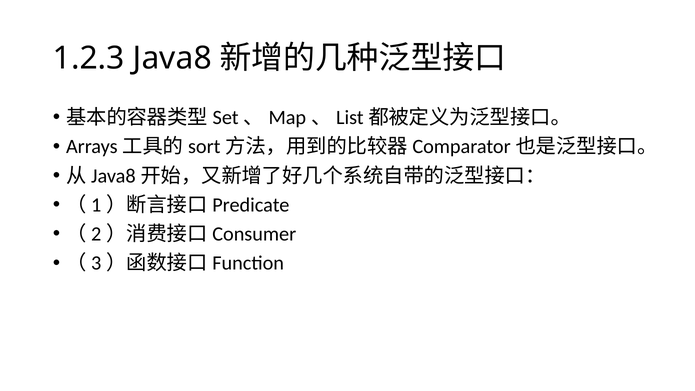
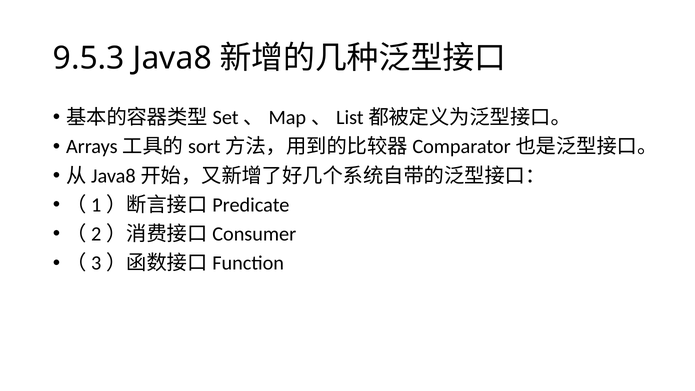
1.2.3: 1.2.3 -> 9.5.3
